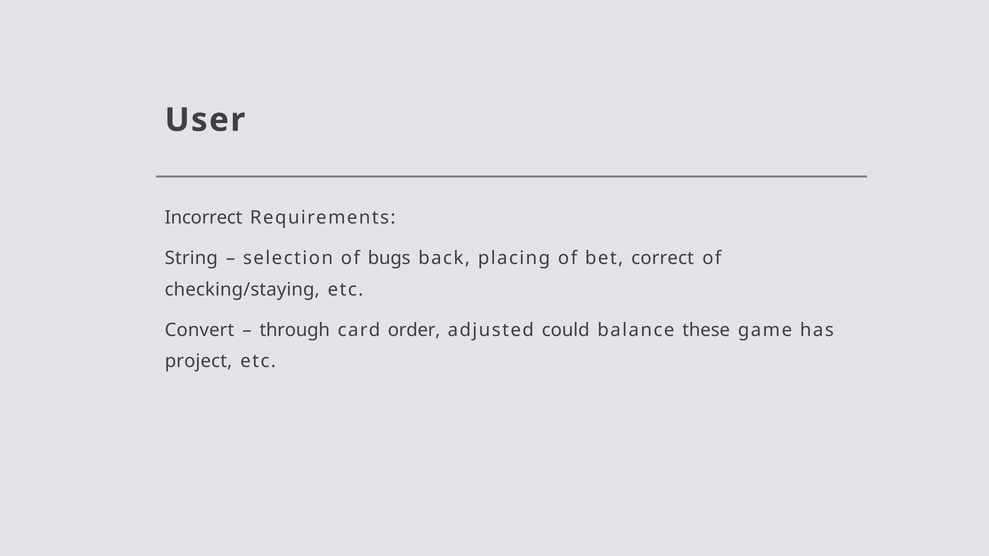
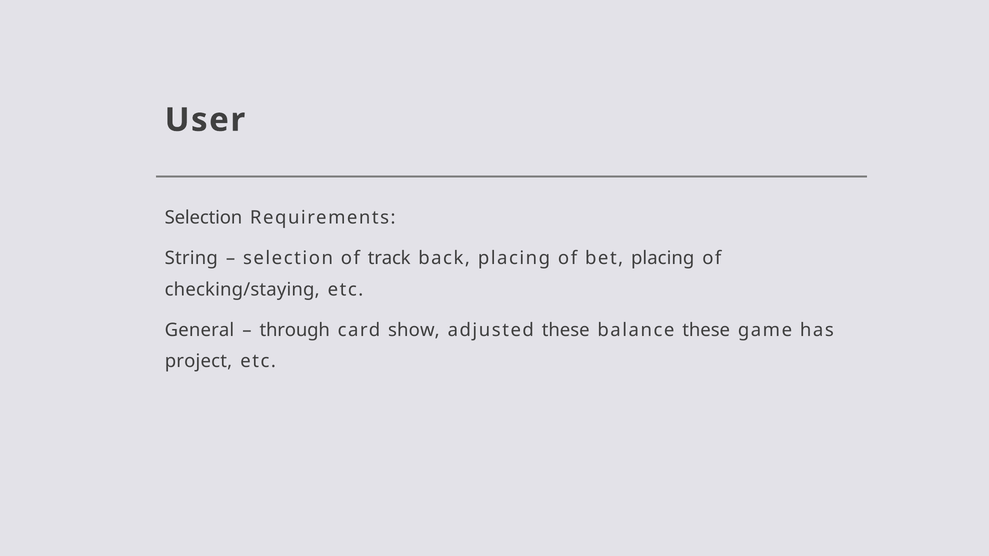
Incorrect at (204, 218): Incorrect -> Selection
bugs: bugs -> track
bet correct: correct -> placing
Convert: Convert -> General
order: order -> show
adjusted could: could -> these
